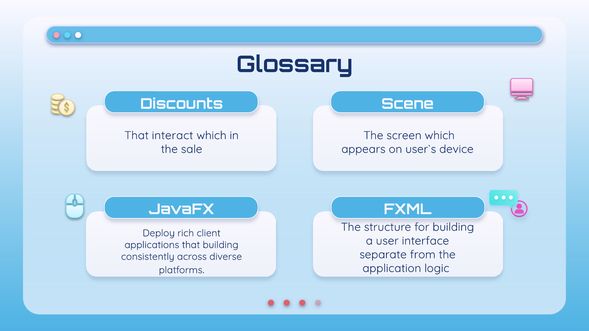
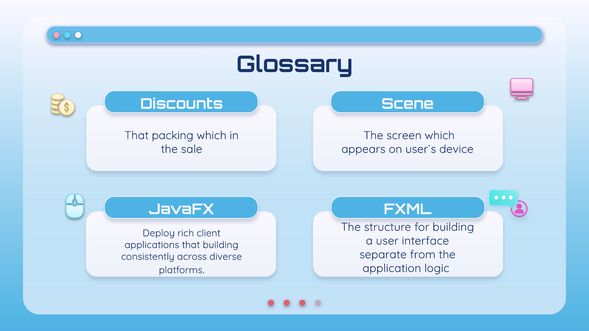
interact: interact -> packing
